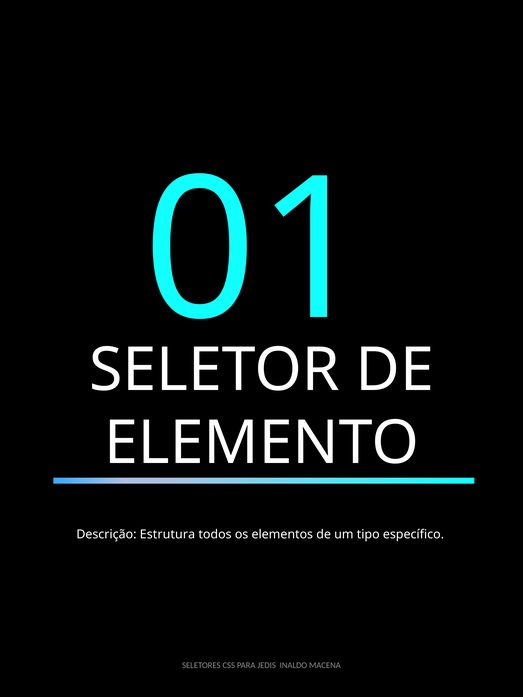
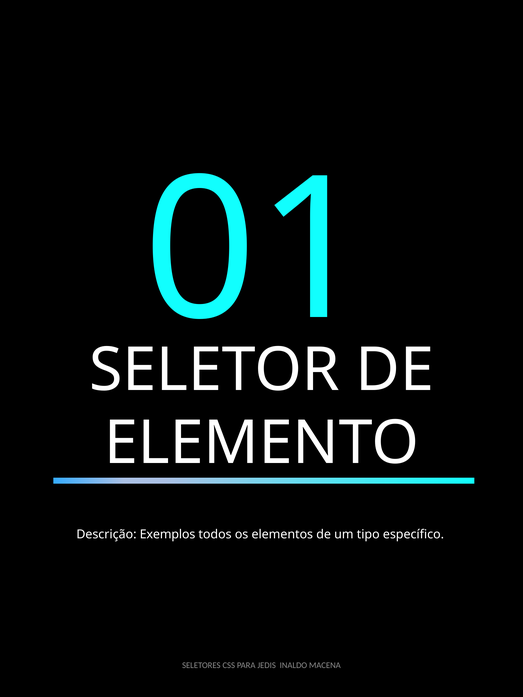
Estrutura: Estrutura -> Exemplos
